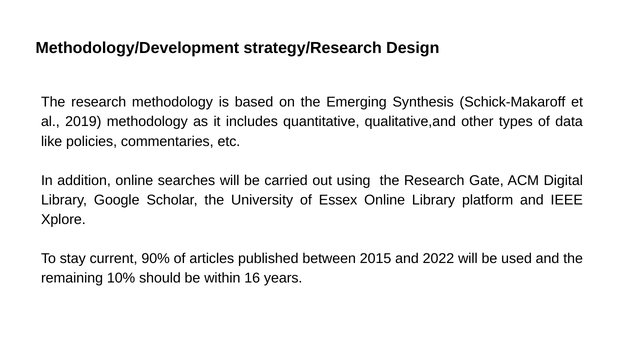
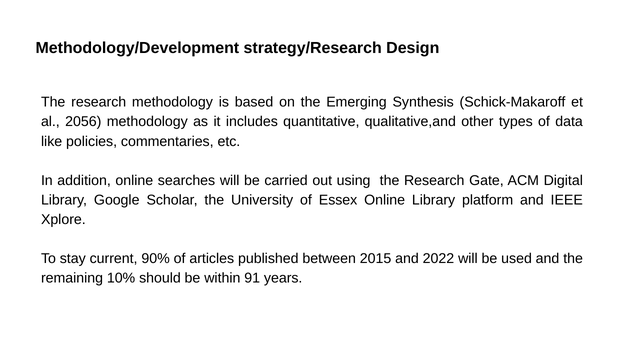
2019: 2019 -> 2056
16: 16 -> 91
